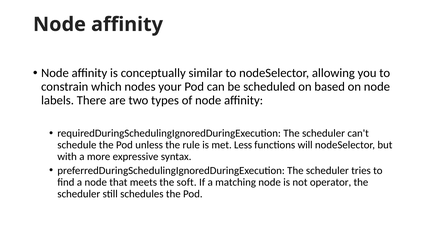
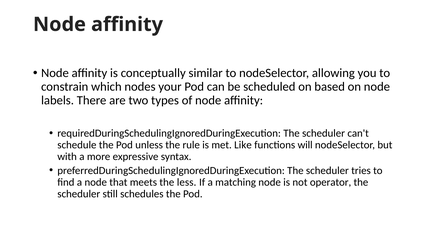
Less: Less -> Like
soft: soft -> less
